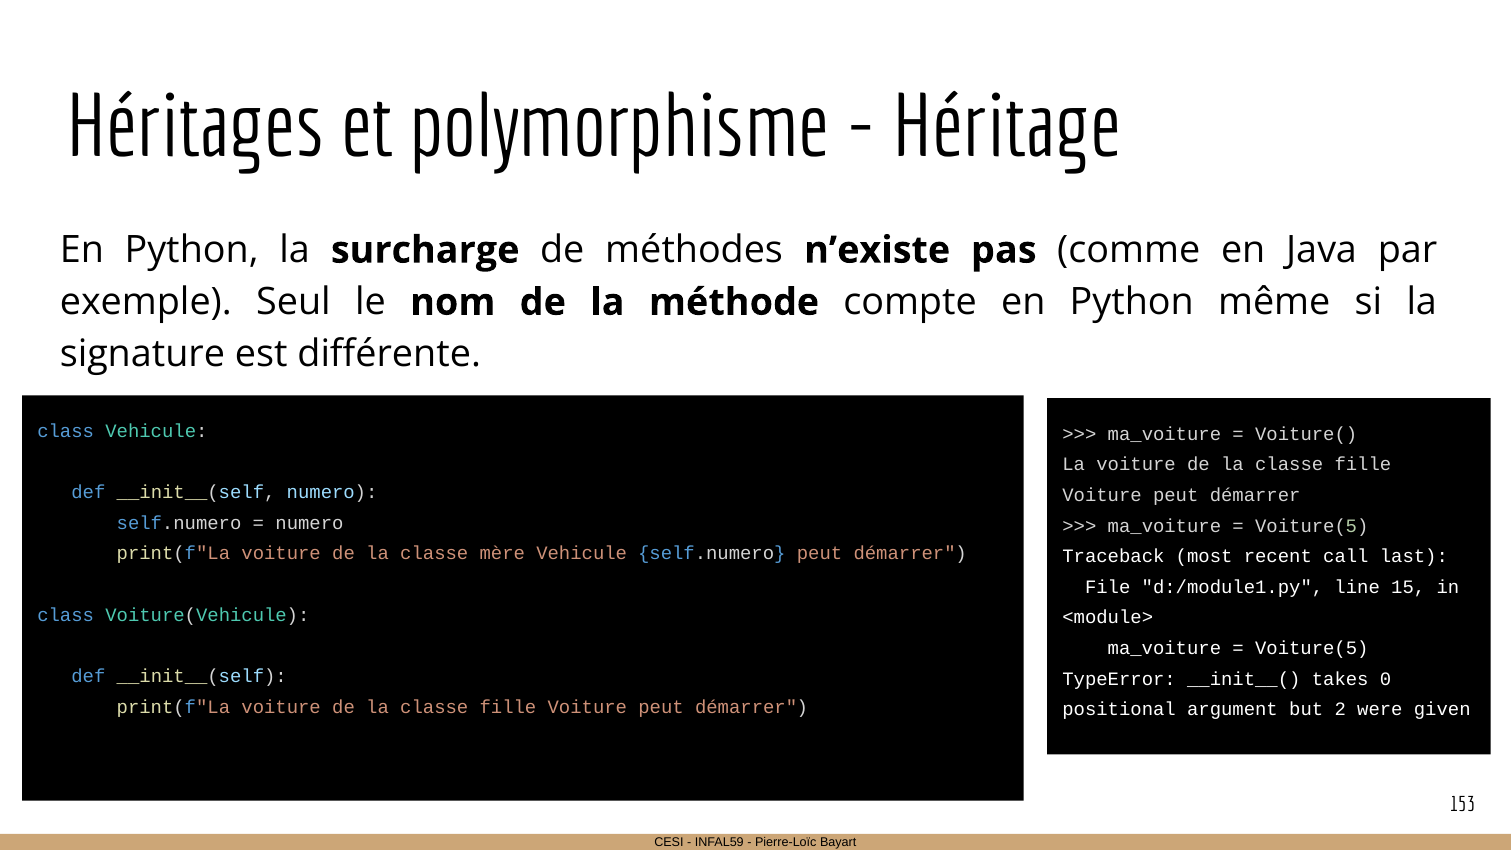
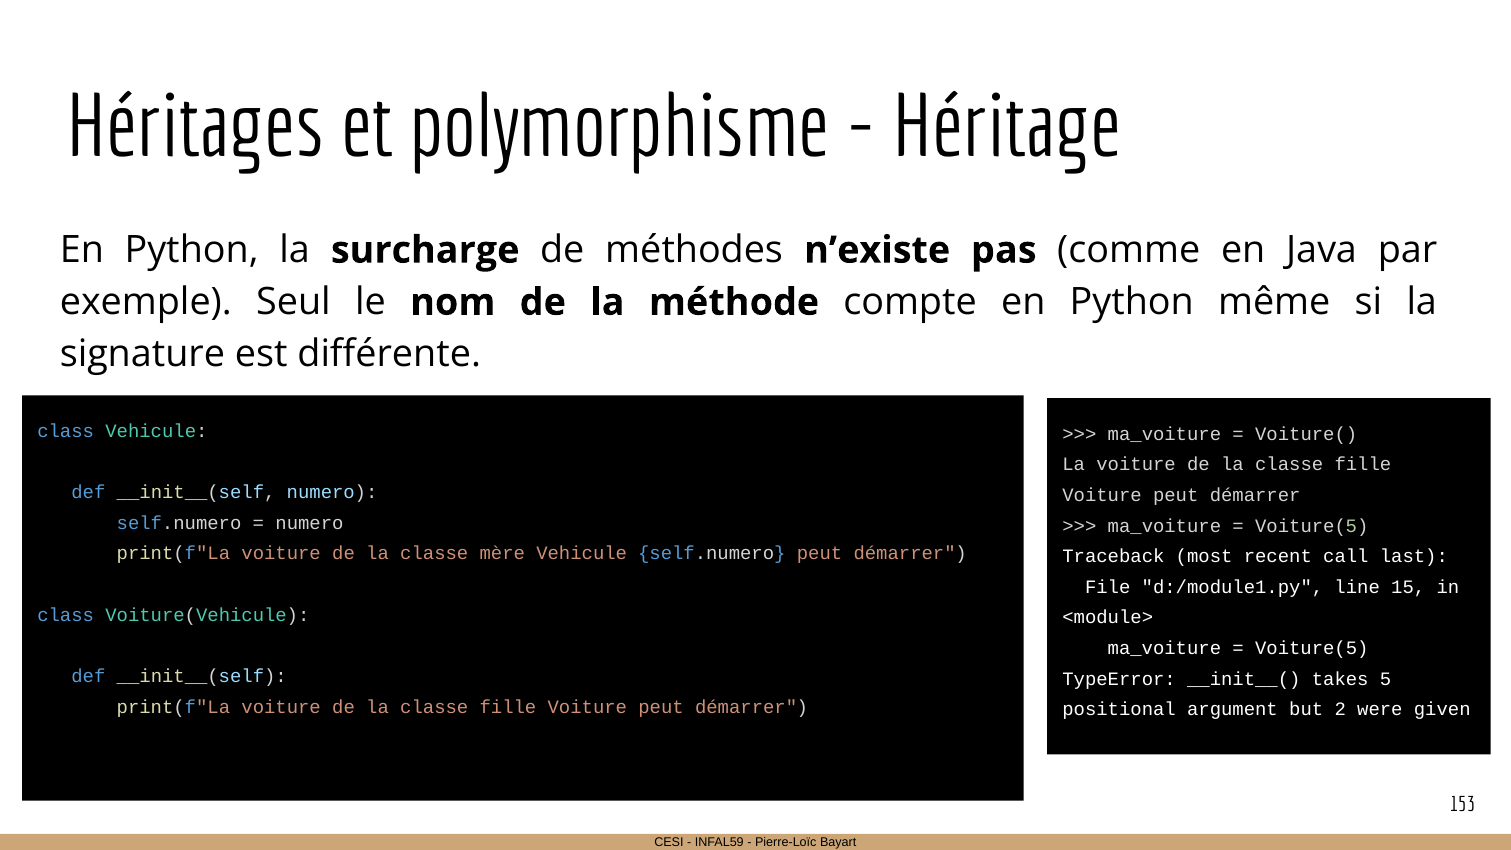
0: 0 -> 5
